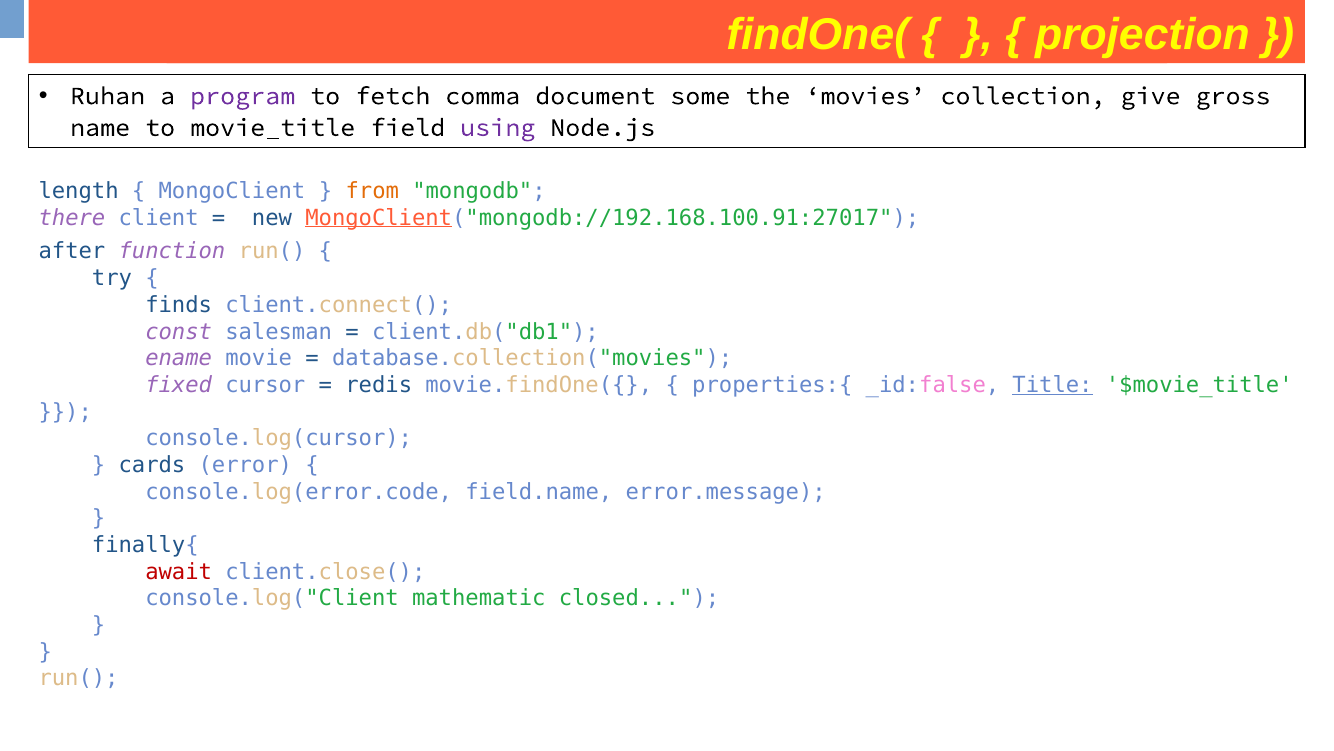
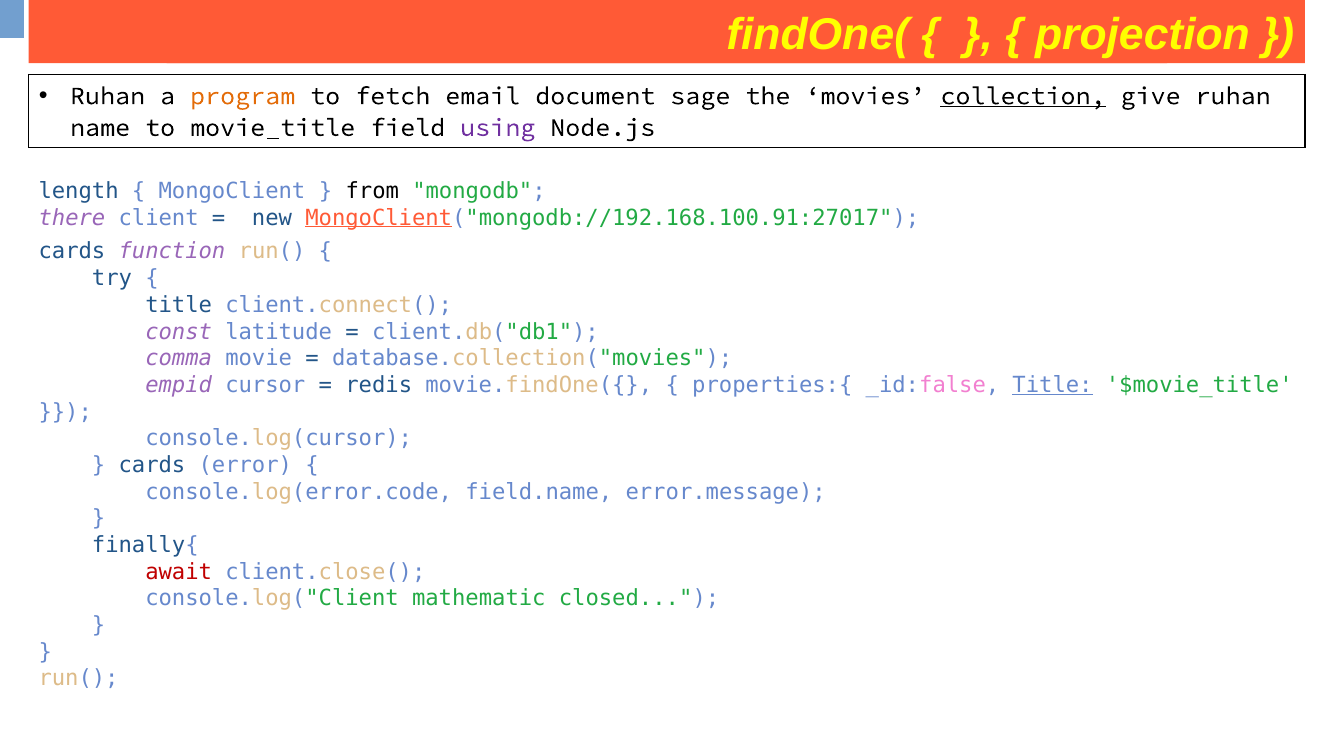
program colour: purple -> orange
comma: comma -> email
document some: some -> sage
collection at (1023, 96) underline: none -> present
give gross: gross -> ruhan
from colour: orange -> black
after at (72, 251): after -> cards
finds at (179, 305): finds -> title
salesman: salesman -> latitude
ename: ename -> comma
fixed: fixed -> empid
